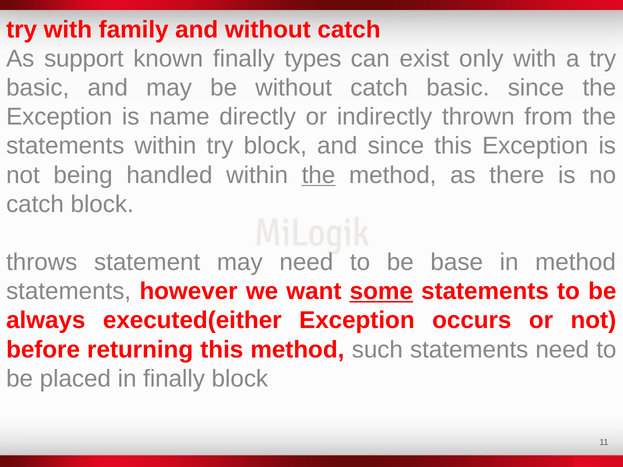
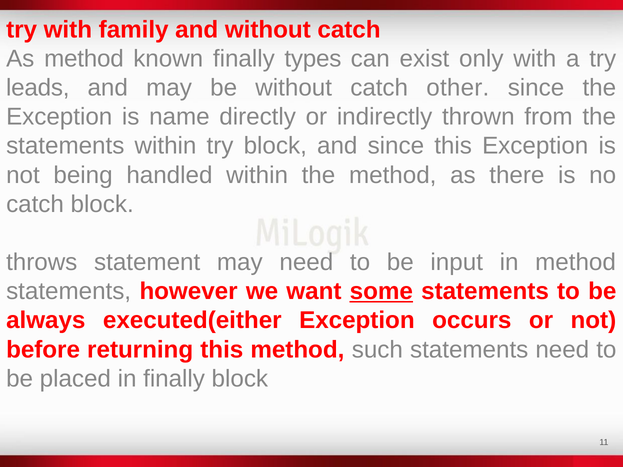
As support: support -> method
basic at (38, 88): basic -> leads
catch basic: basic -> other
the at (318, 175) underline: present -> none
base: base -> input
